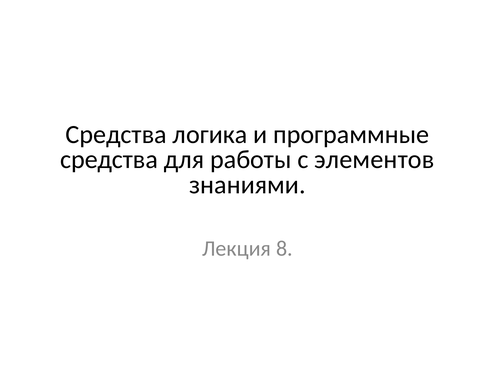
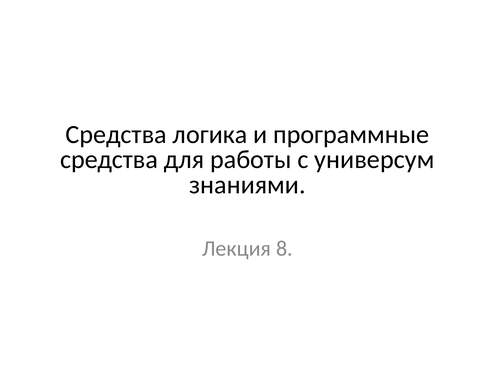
элементов: элементов -> универсум
